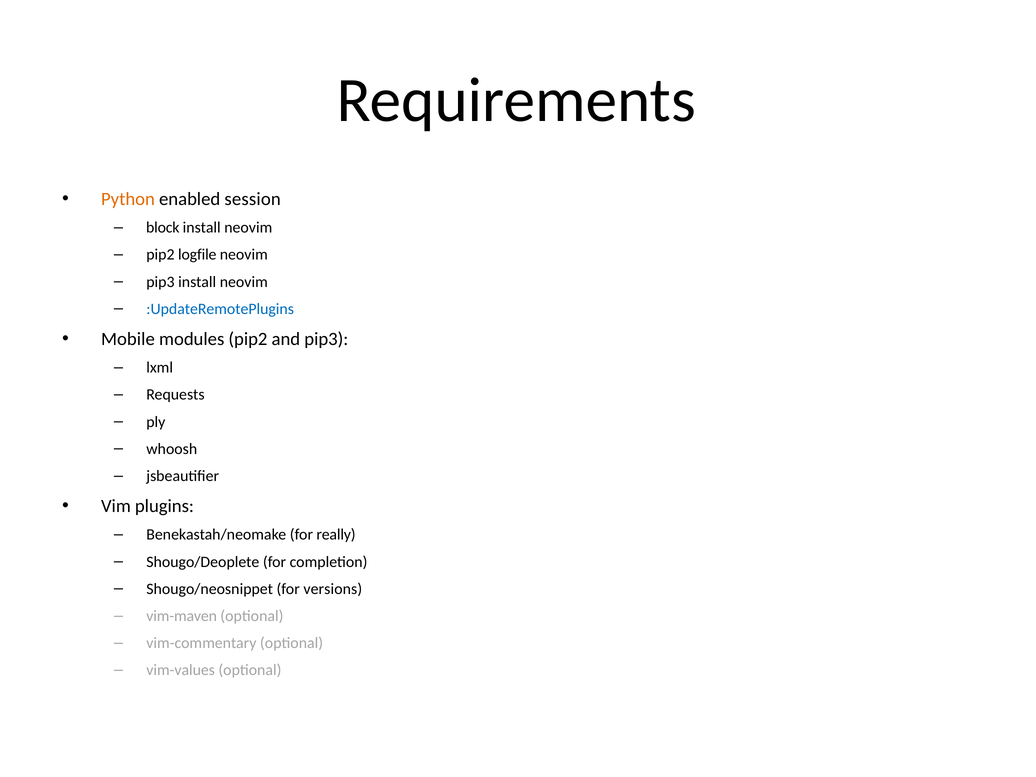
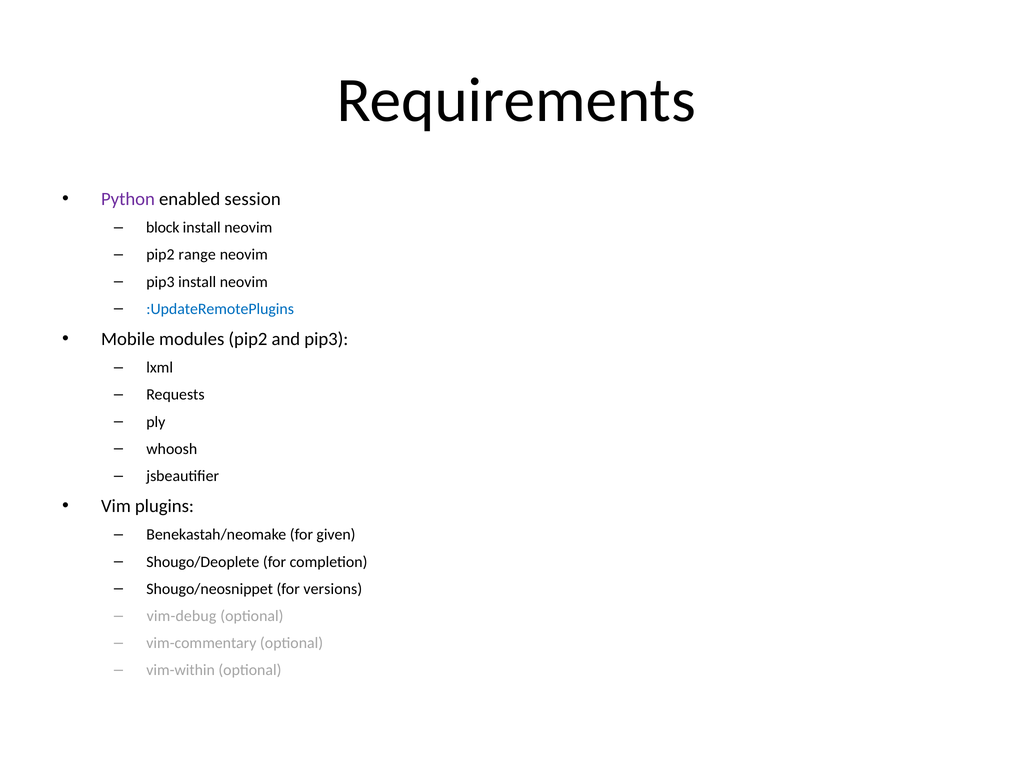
Python colour: orange -> purple
logfile: logfile -> range
really: really -> given
vim-maven: vim-maven -> vim-debug
vim-values: vim-values -> vim-within
